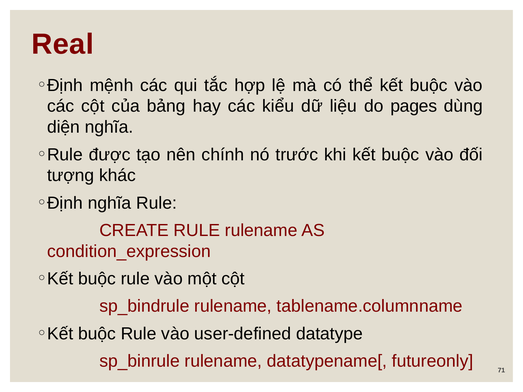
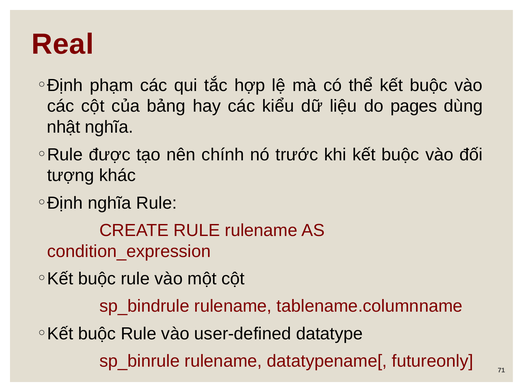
mệnh: mệnh -> phạm
diện: diện -> nhật
